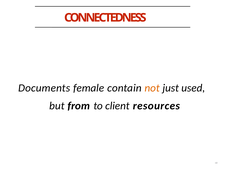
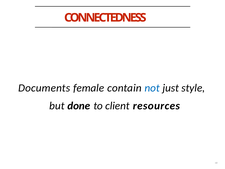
not colour: orange -> blue
used: used -> style
from: from -> done
